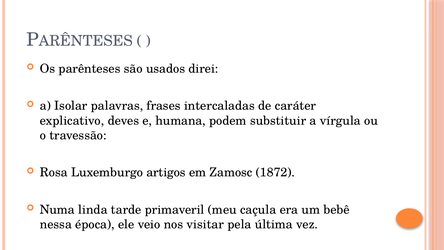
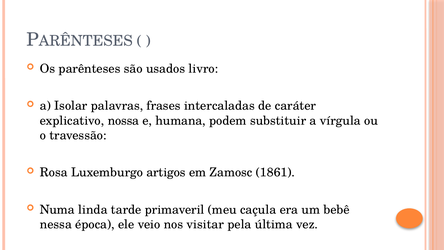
direi: direi -> livro
deves: deves -> nossa
1872: 1872 -> 1861
